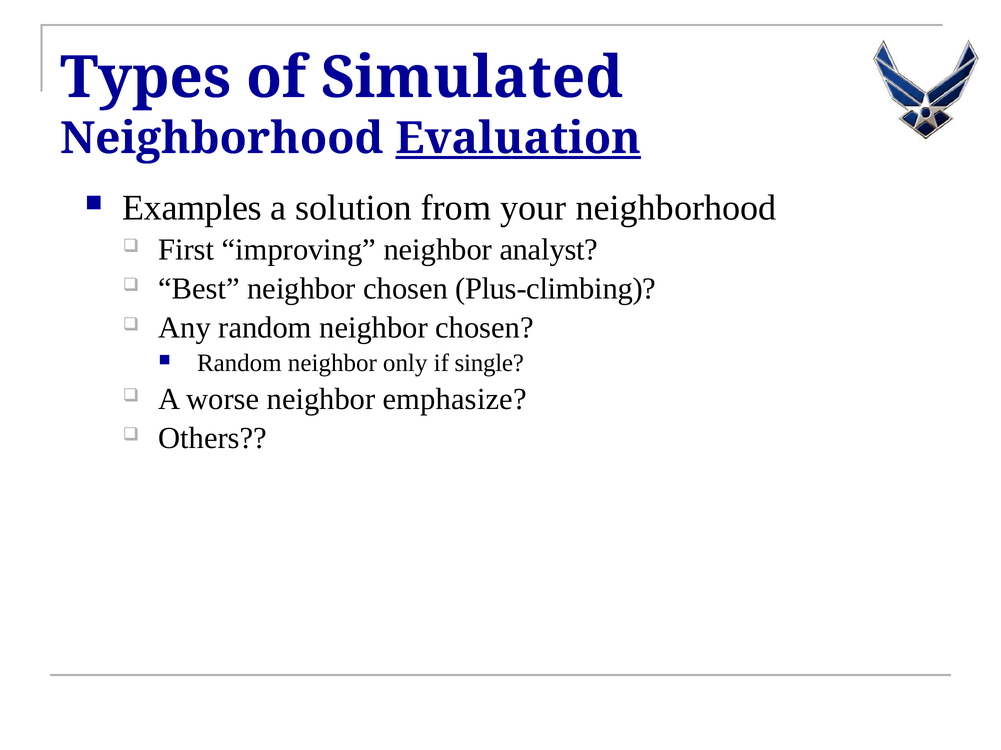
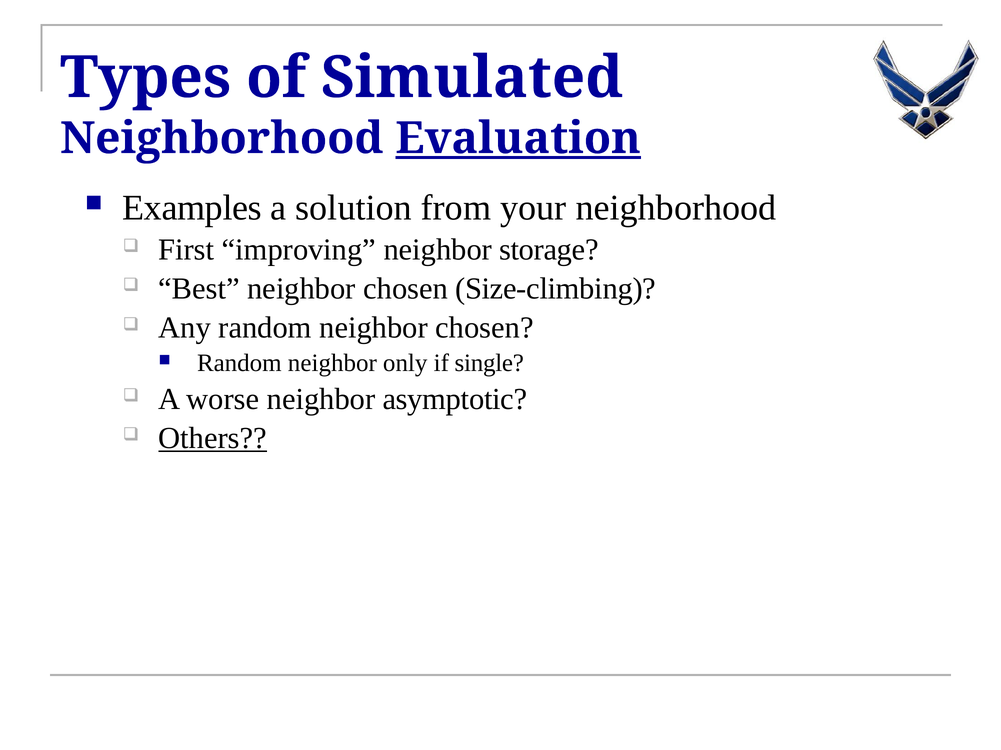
analyst: analyst -> storage
Plus-climbing: Plus-climbing -> Size-climbing
emphasize: emphasize -> asymptotic
Others underline: none -> present
